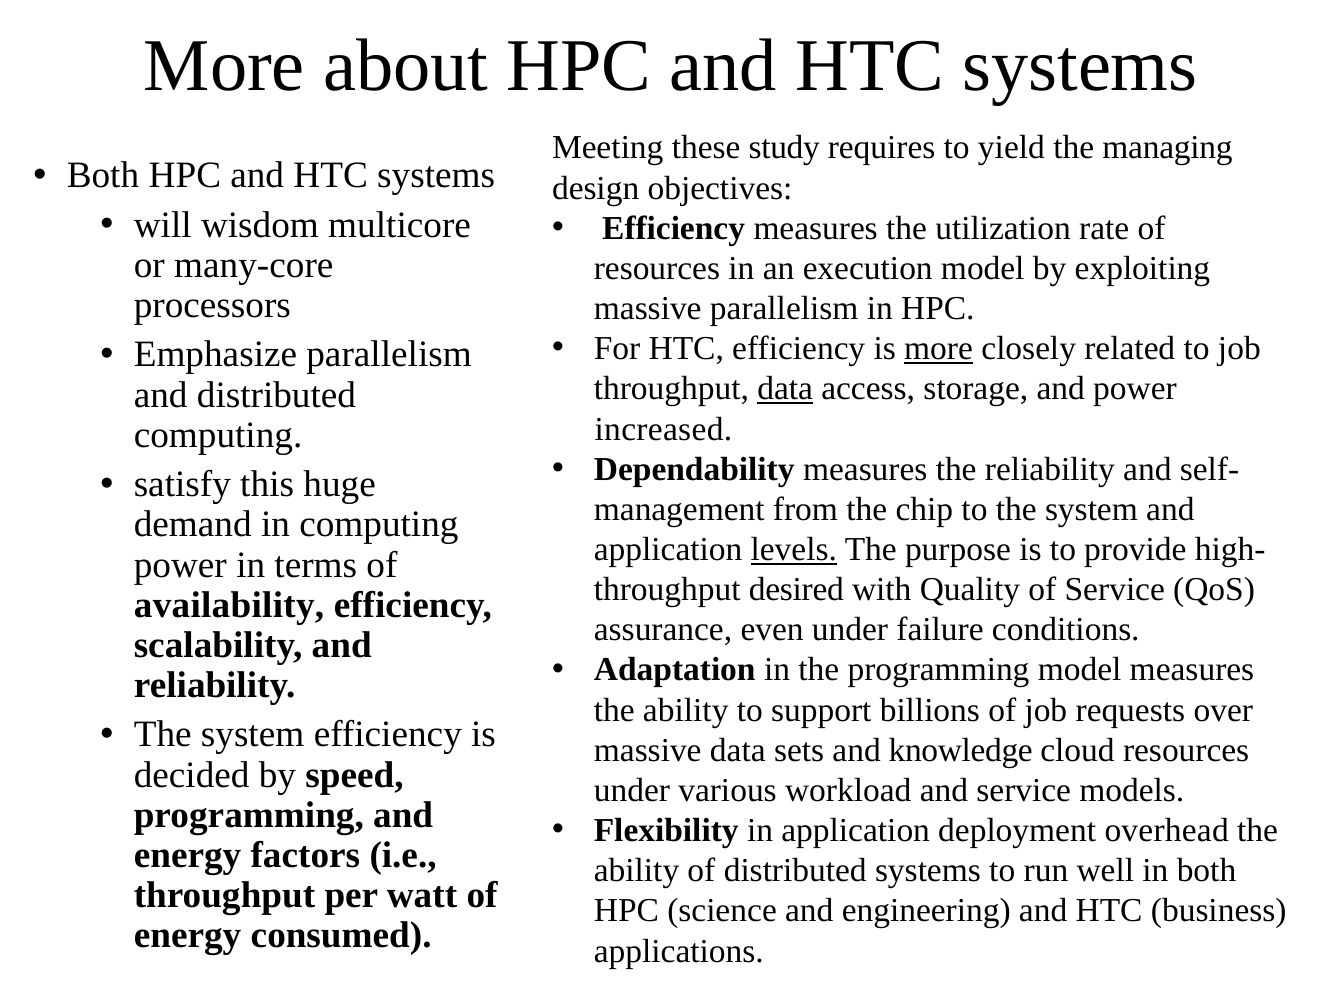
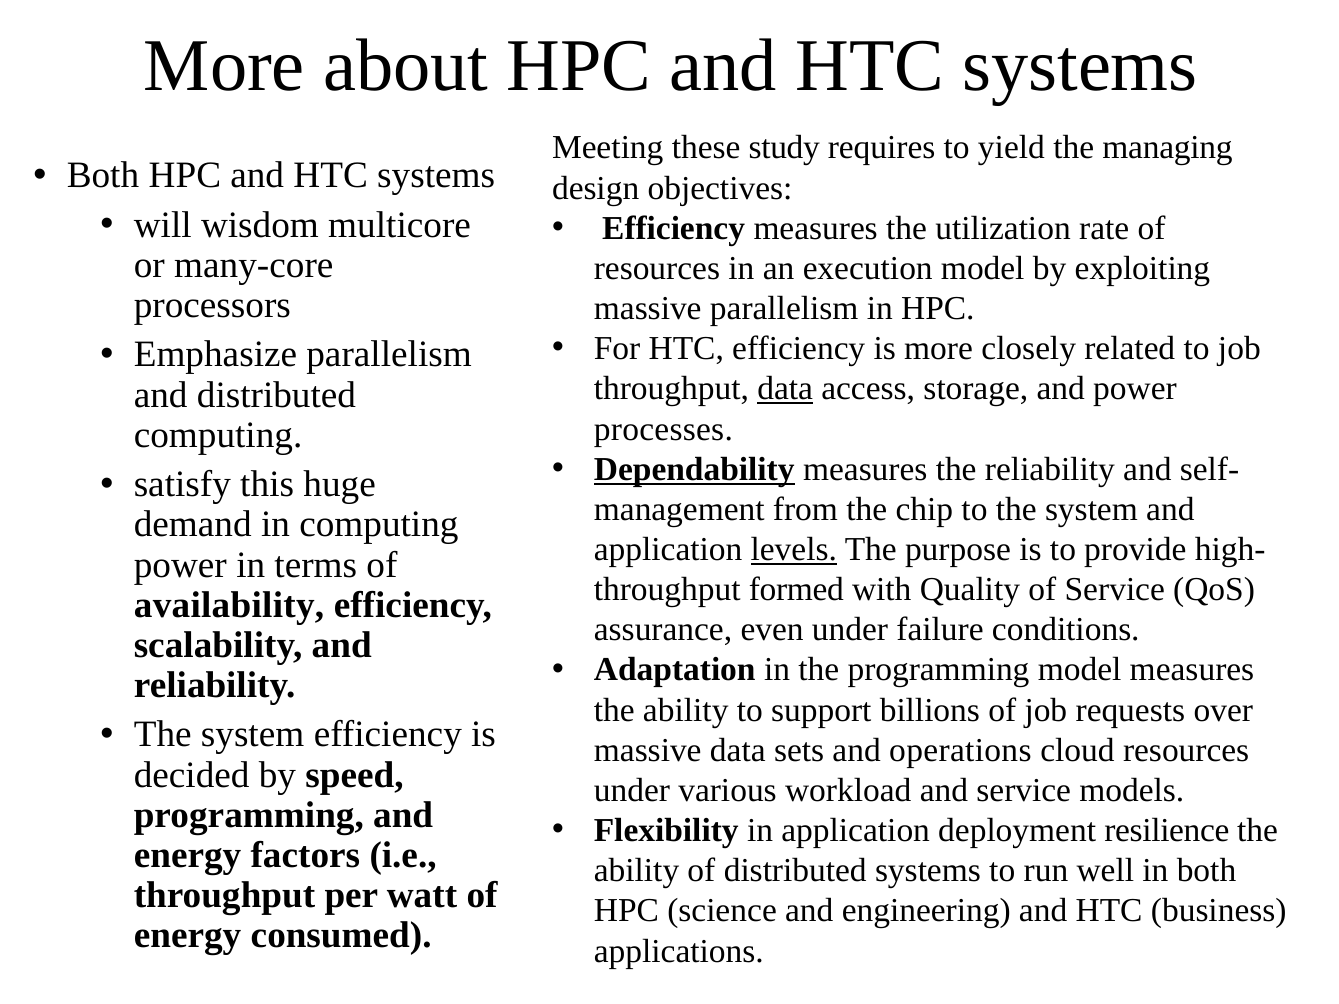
more at (939, 349) underline: present -> none
increased: increased -> processes
Dependability underline: none -> present
desired: desired -> formed
knowledge: knowledge -> operations
overhead: overhead -> resilience
